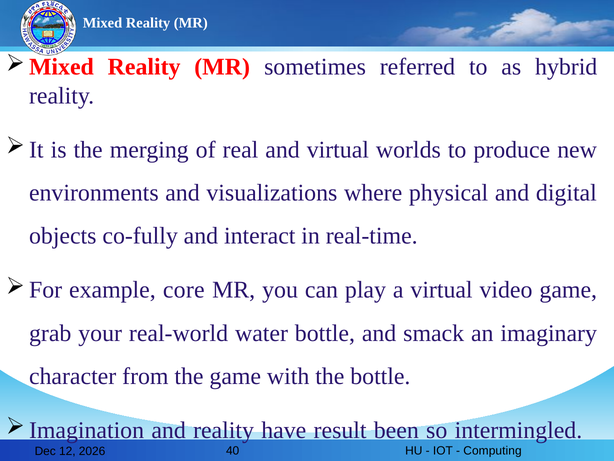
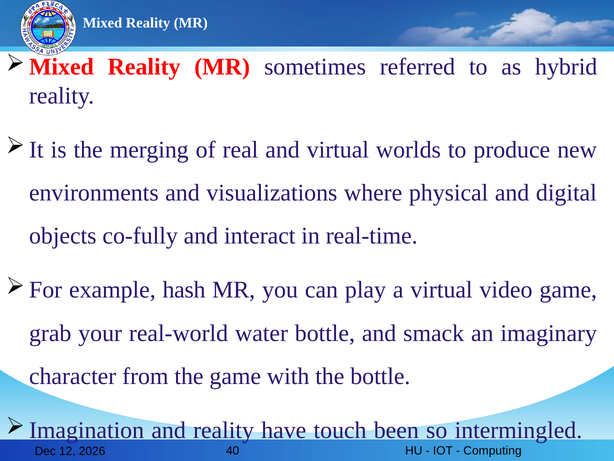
core: core -> hash
result: result -> touch
